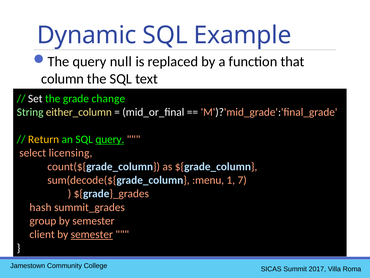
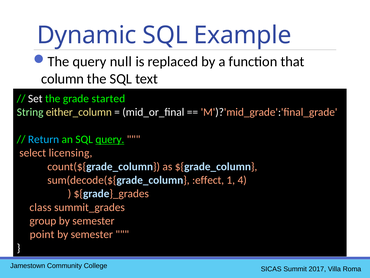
change: change -> started
Return colour: yellow -> light blue
:menu: :menu -> :effect
7: 7 -> 4
hash: hash -> class
client: client -> point
semester at (92, 234) underline: present -> none
